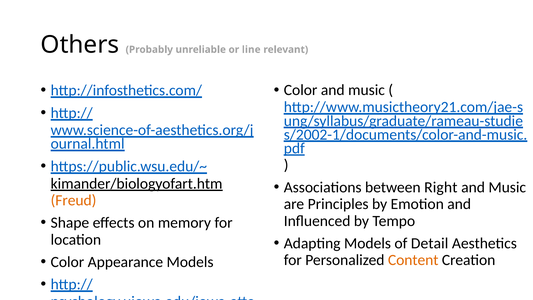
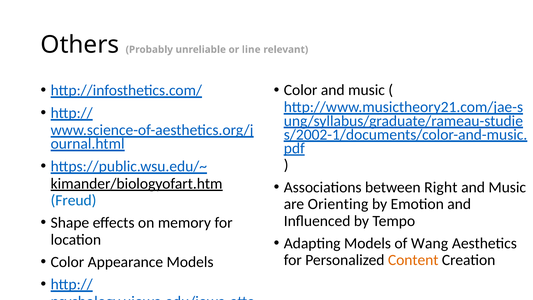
Freud colour: orange -> blue
Principles: Principles -> Orienting
Detail: Detail -> Wang
